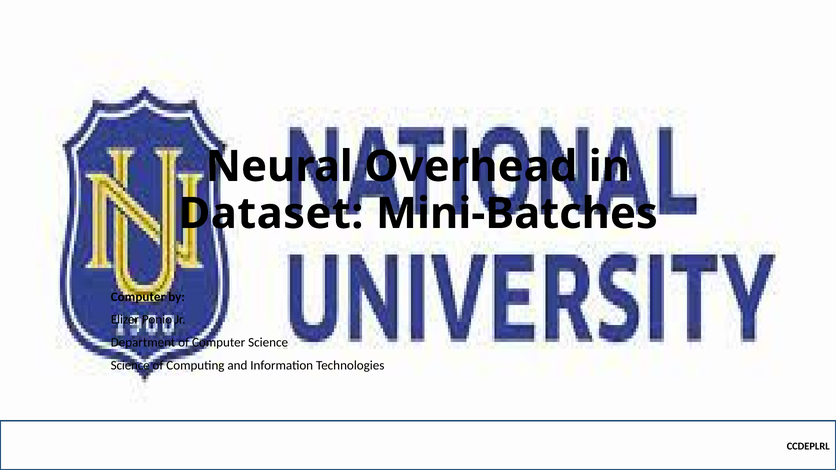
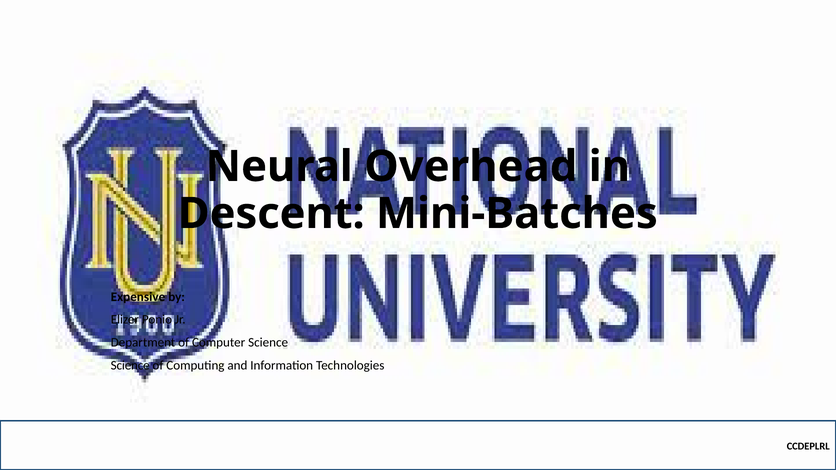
Dataset: Dataset -> Descent
Computer at (138, 297): Computer -> Expensive
